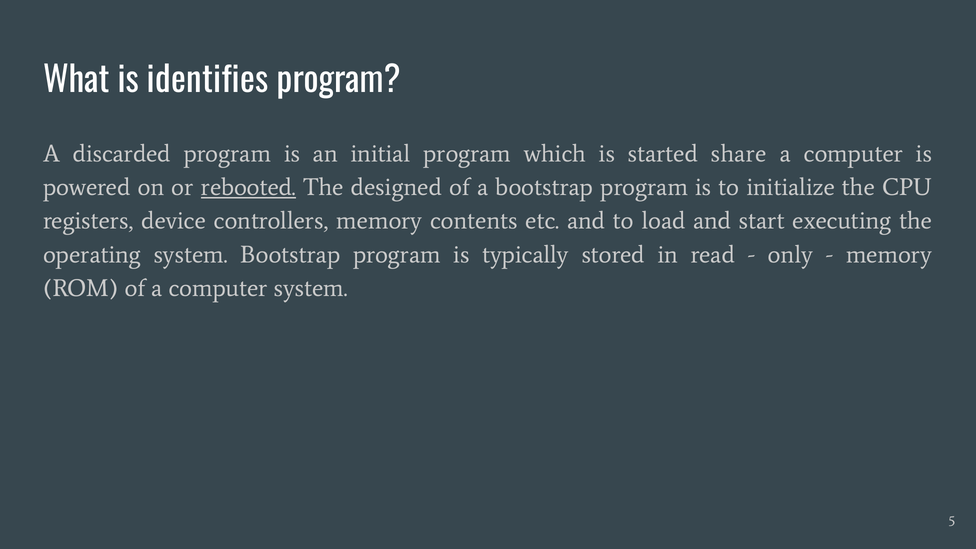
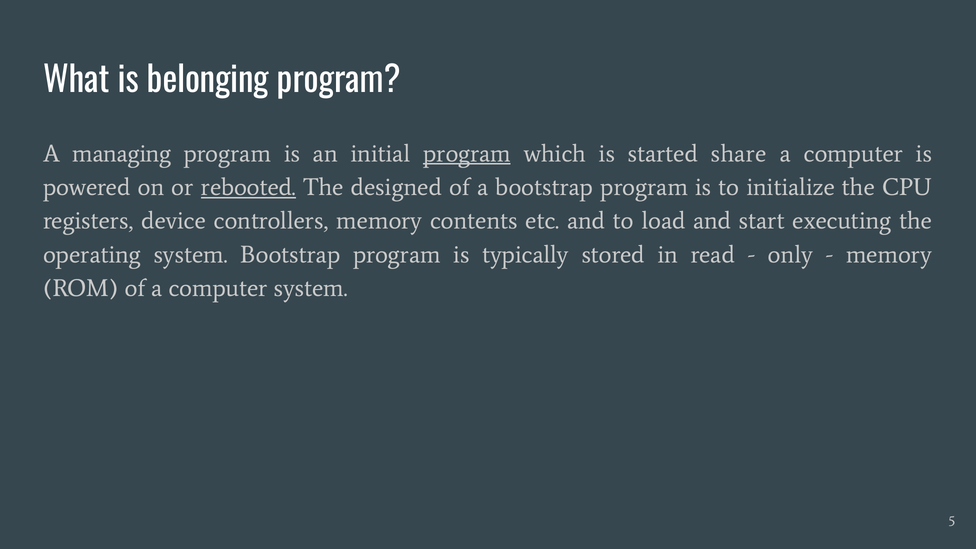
identifies: identifies -> belonging
discarded: discarded -> managing
program at (467, 153) underline: none -> present
